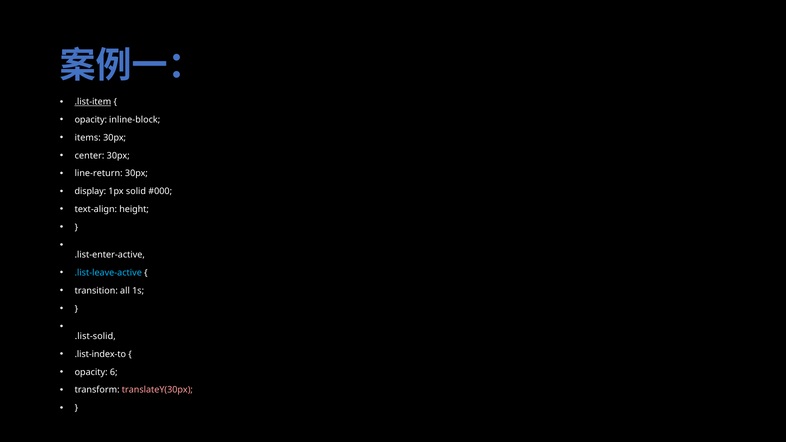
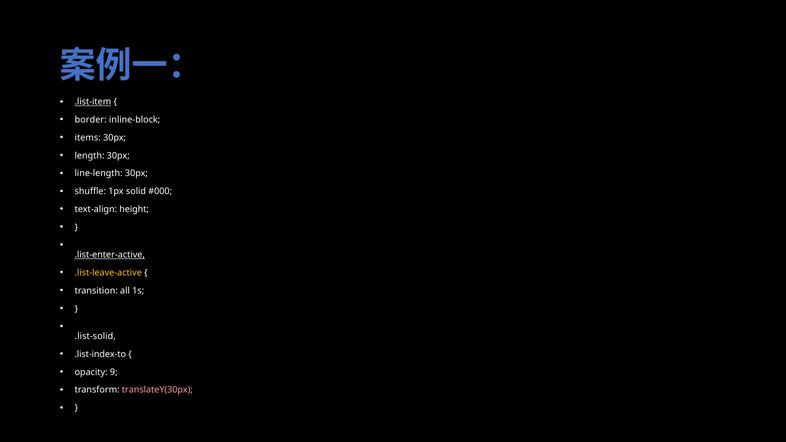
opacity at (91, 120): opacity -> border
center: center -> length
line-return: line-return -> line-length
display: display -> shuffle
.list-enter-active underline: none -> present
.list-leave-active colour: light blue -> yellow
6: 6 -> 9
